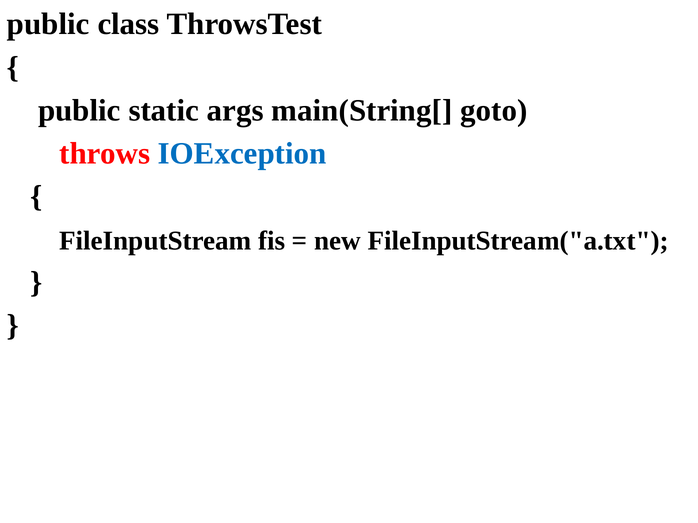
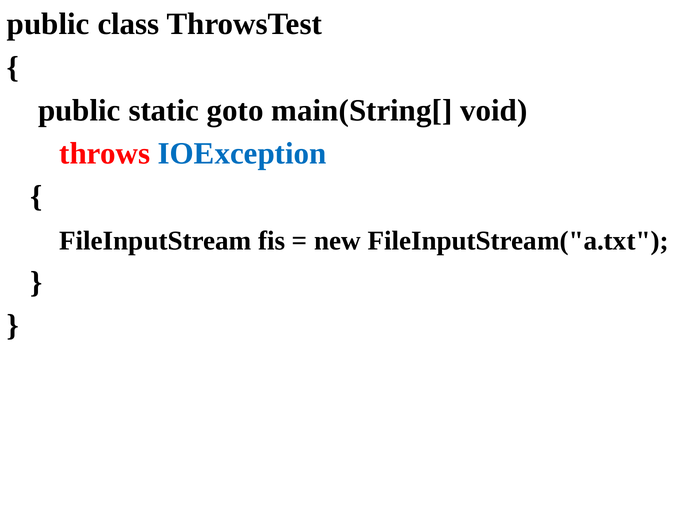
args: args -> goto
goto: goto -> void
